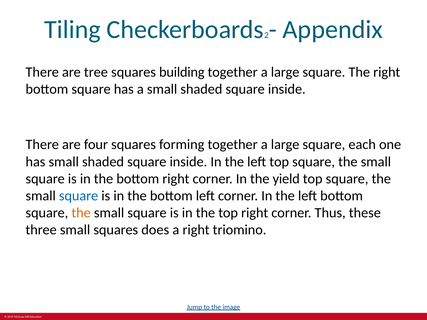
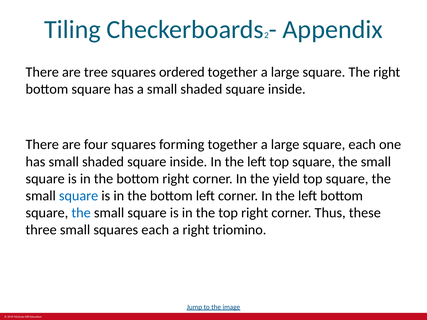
building: building -> ordered
the at (81, 213) colour: orange -> blue
squares does: does -> each
